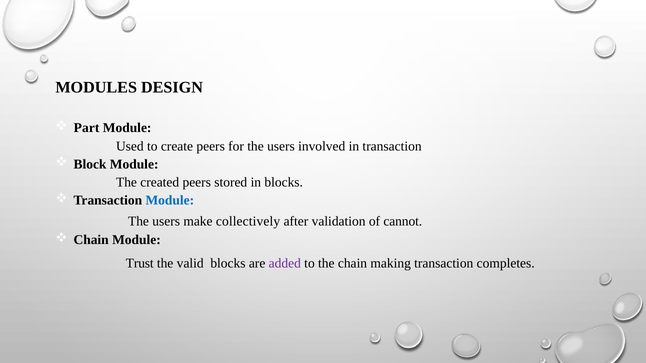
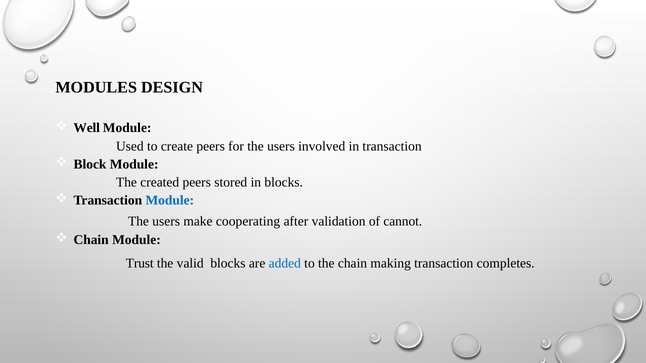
Part: Part -> Well
collectively: collectively -> cooperating
added colour: purple -> blue
